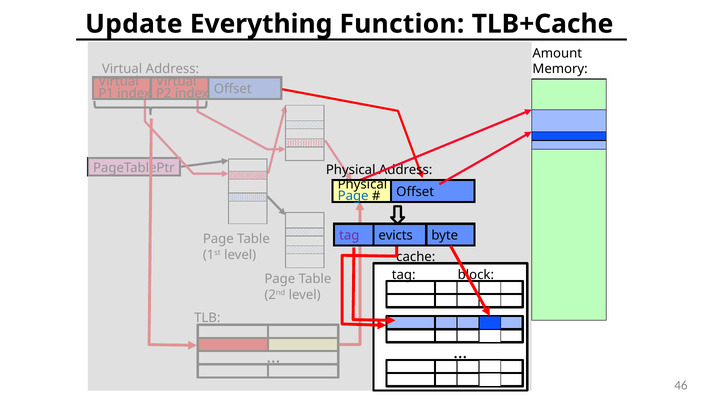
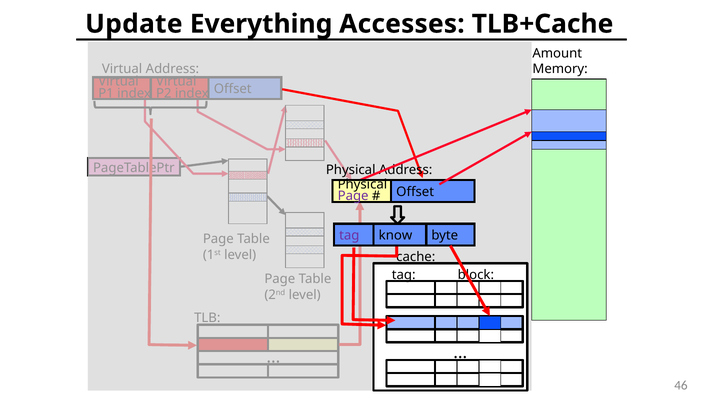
Function: Function -> Accesses
Page at (353, 196) colour: blue -> purple
evicts: evicts -> know
